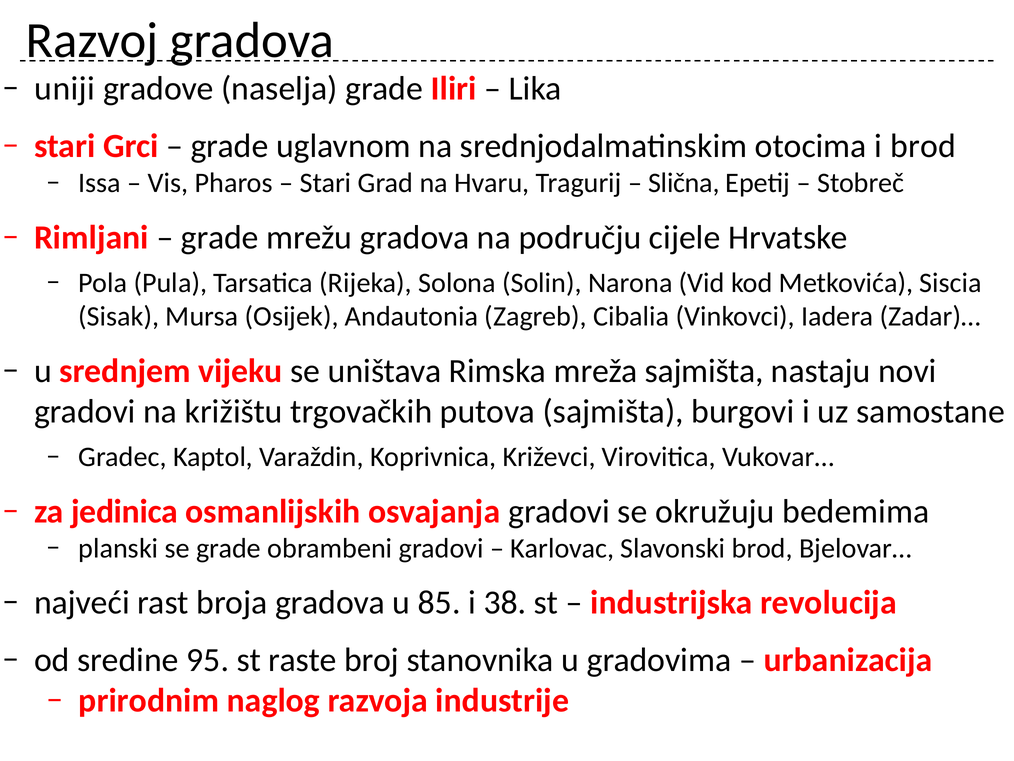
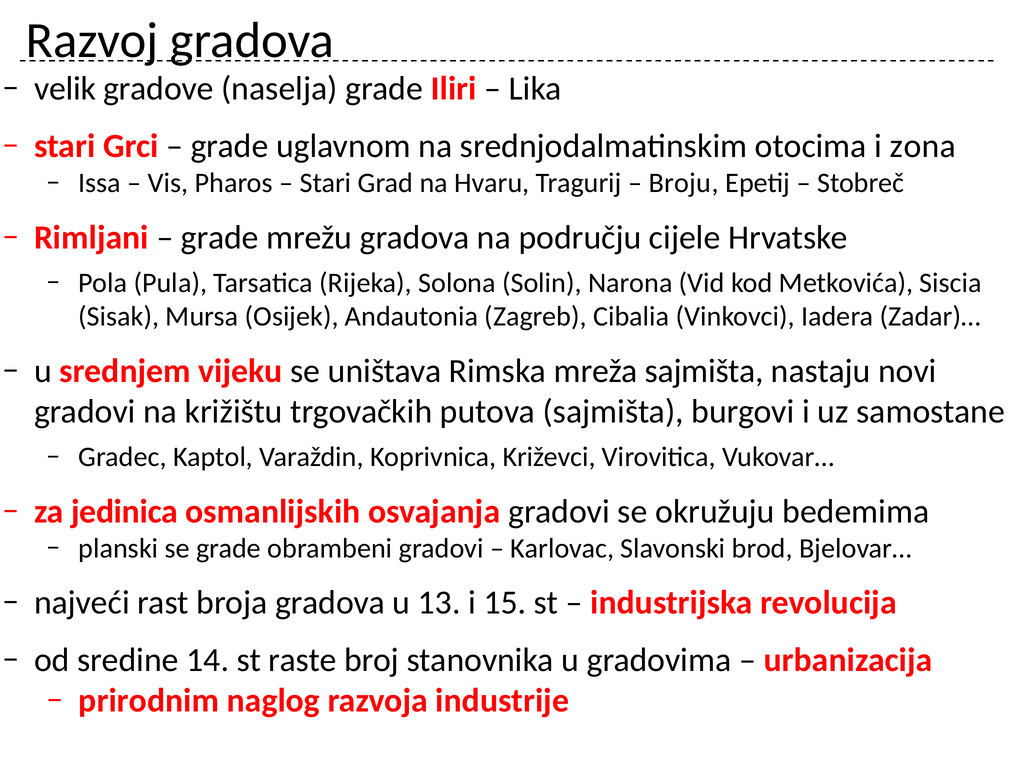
uniji: uniji -> velik
i brod: brod -> zona
Slična: Slična -> Broju
85: 85 -> 13
38: 38 -> 15
95: 95 -> 14
